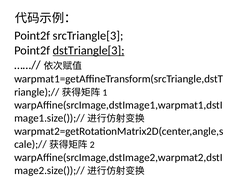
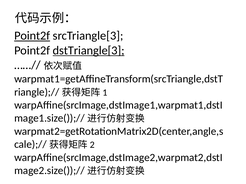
Point2f at (32, 36) underline: none -> present
